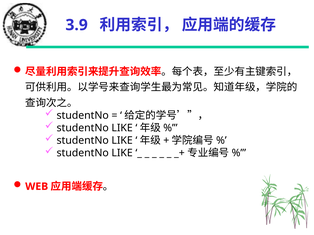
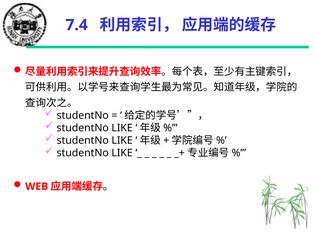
3.9: 3.9 -> 7.4
